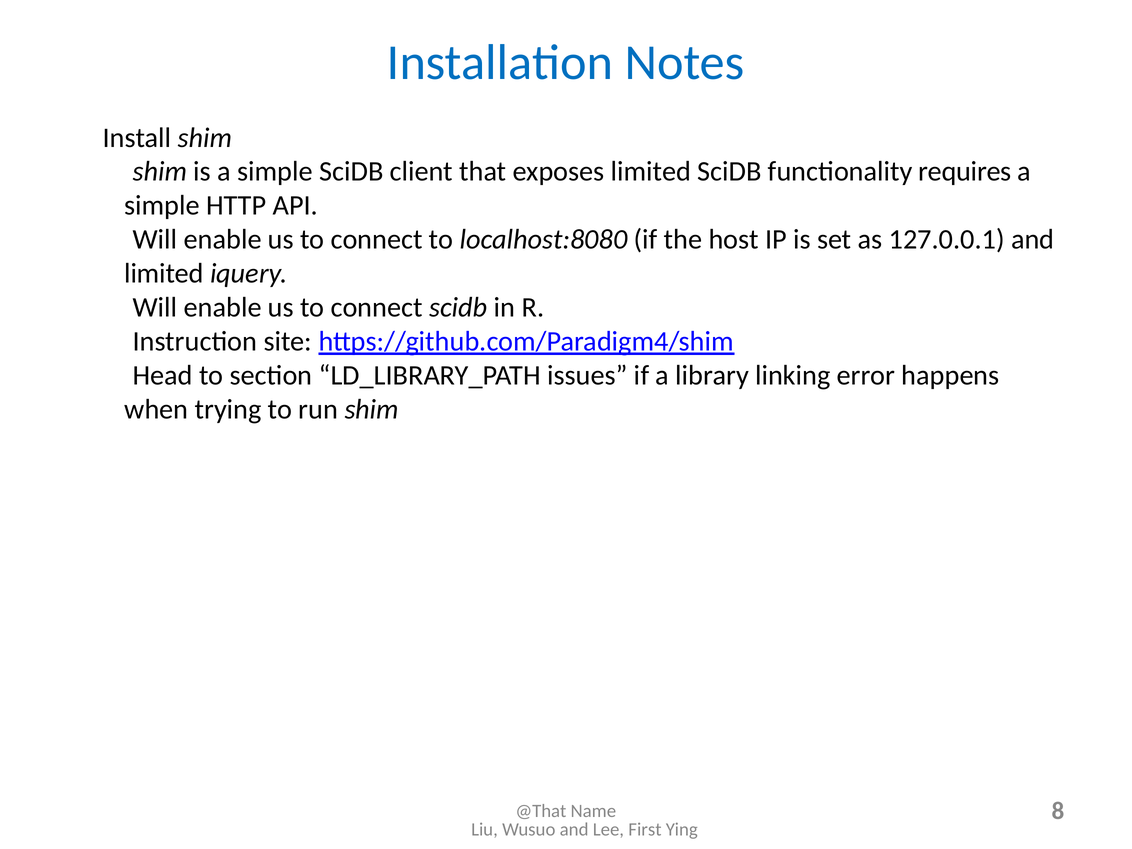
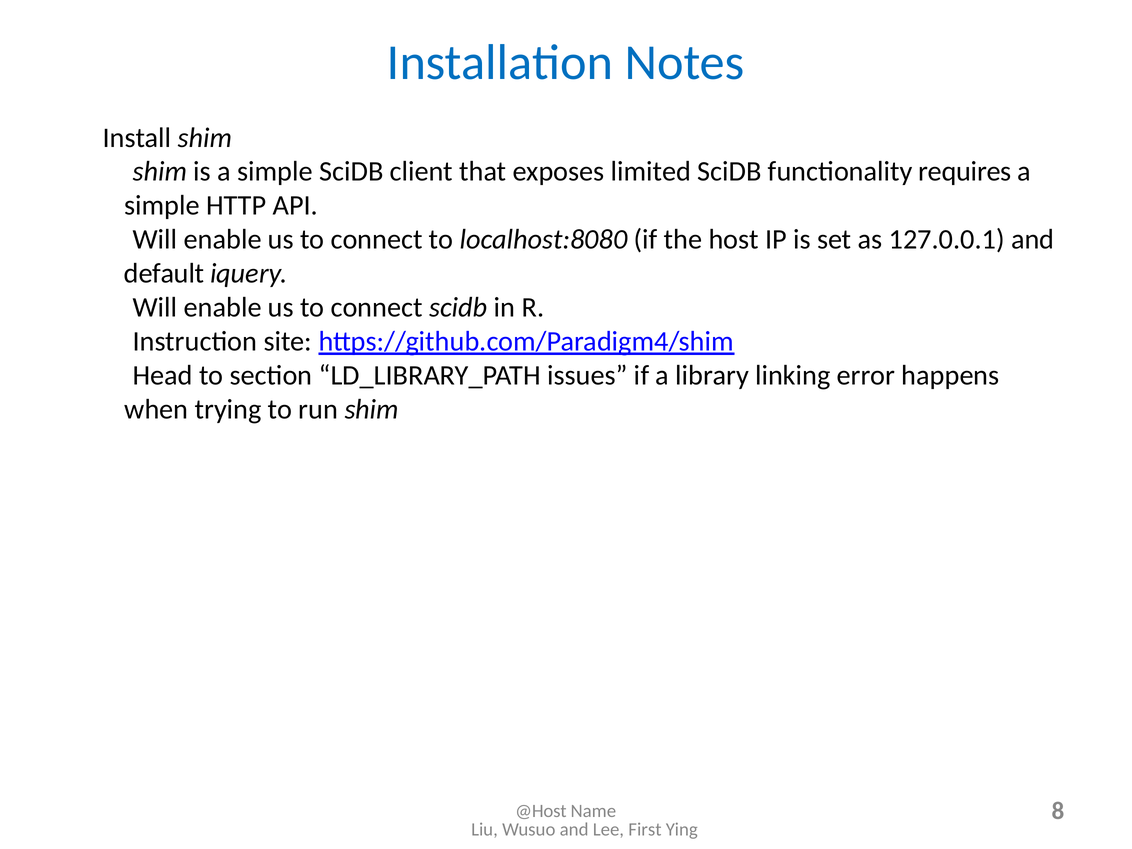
limited at (164, 274): limited -> default
@That: @That -> @Host
